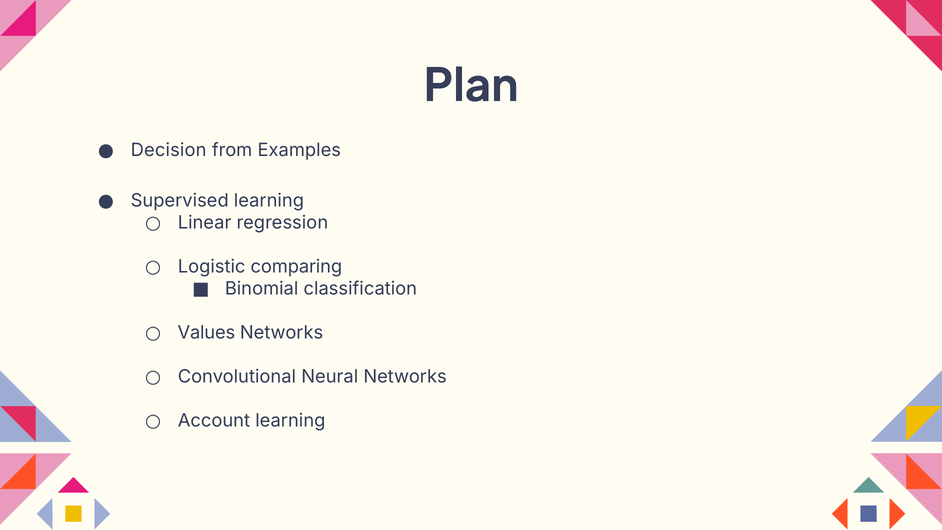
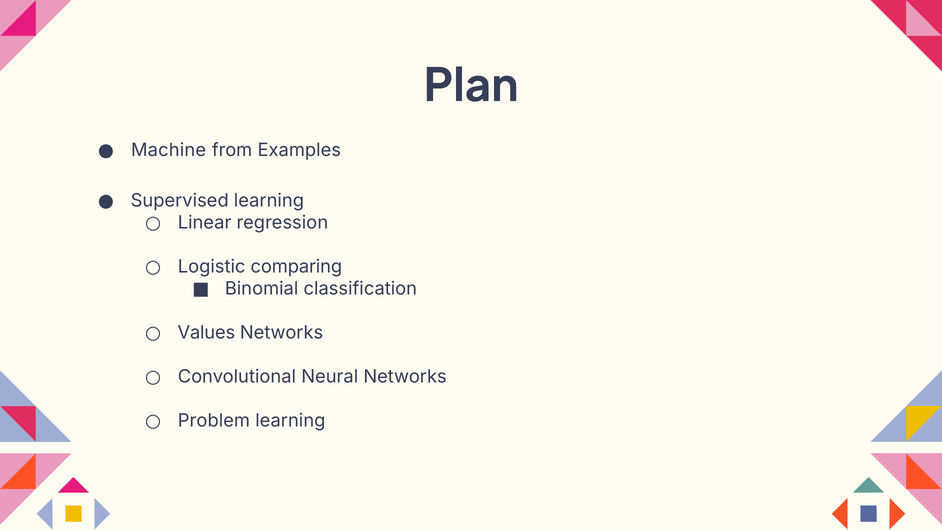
Decision: Decision -> Machine
Account: Account -> Problem
